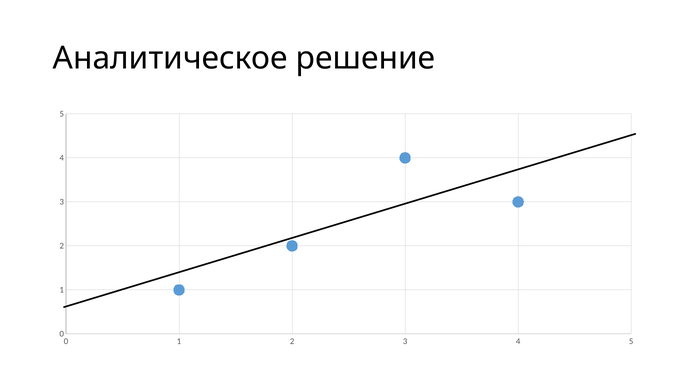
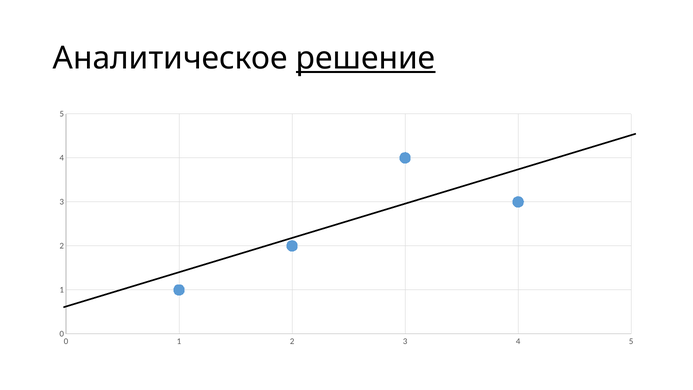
решение underline: none -> present
